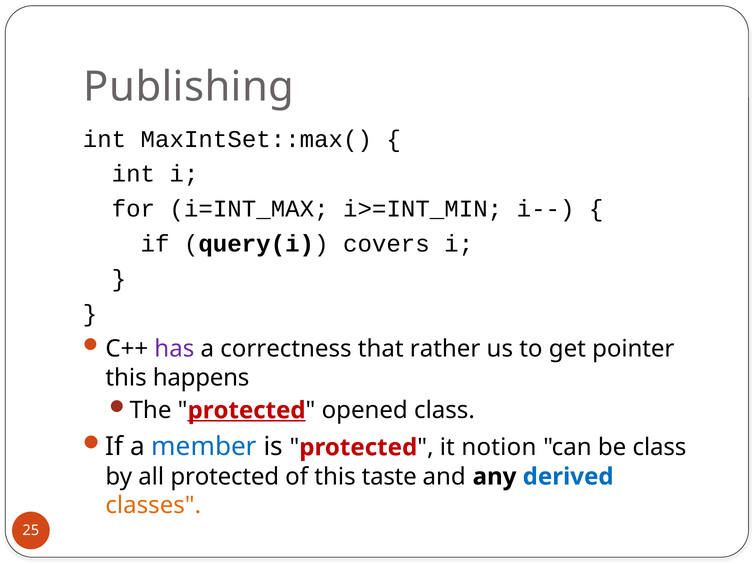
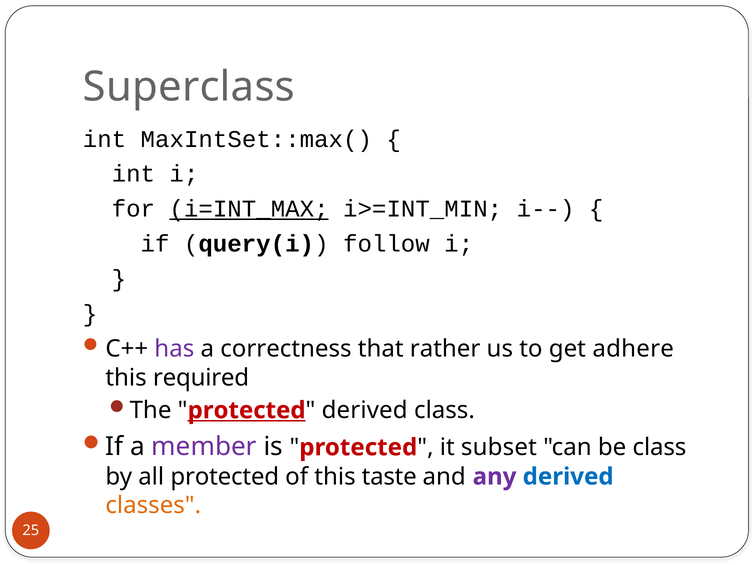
Publishing: Publishing -> Superclass
i=INT_MAX underline: none -> present
covers: covers -> follow
pointer: pointer -> adhere
happens: happens -> required
opened at (365, 411): opened -> derived
member colour: blue -> purple
notion: notion -> subset
any colour: black -> purple
